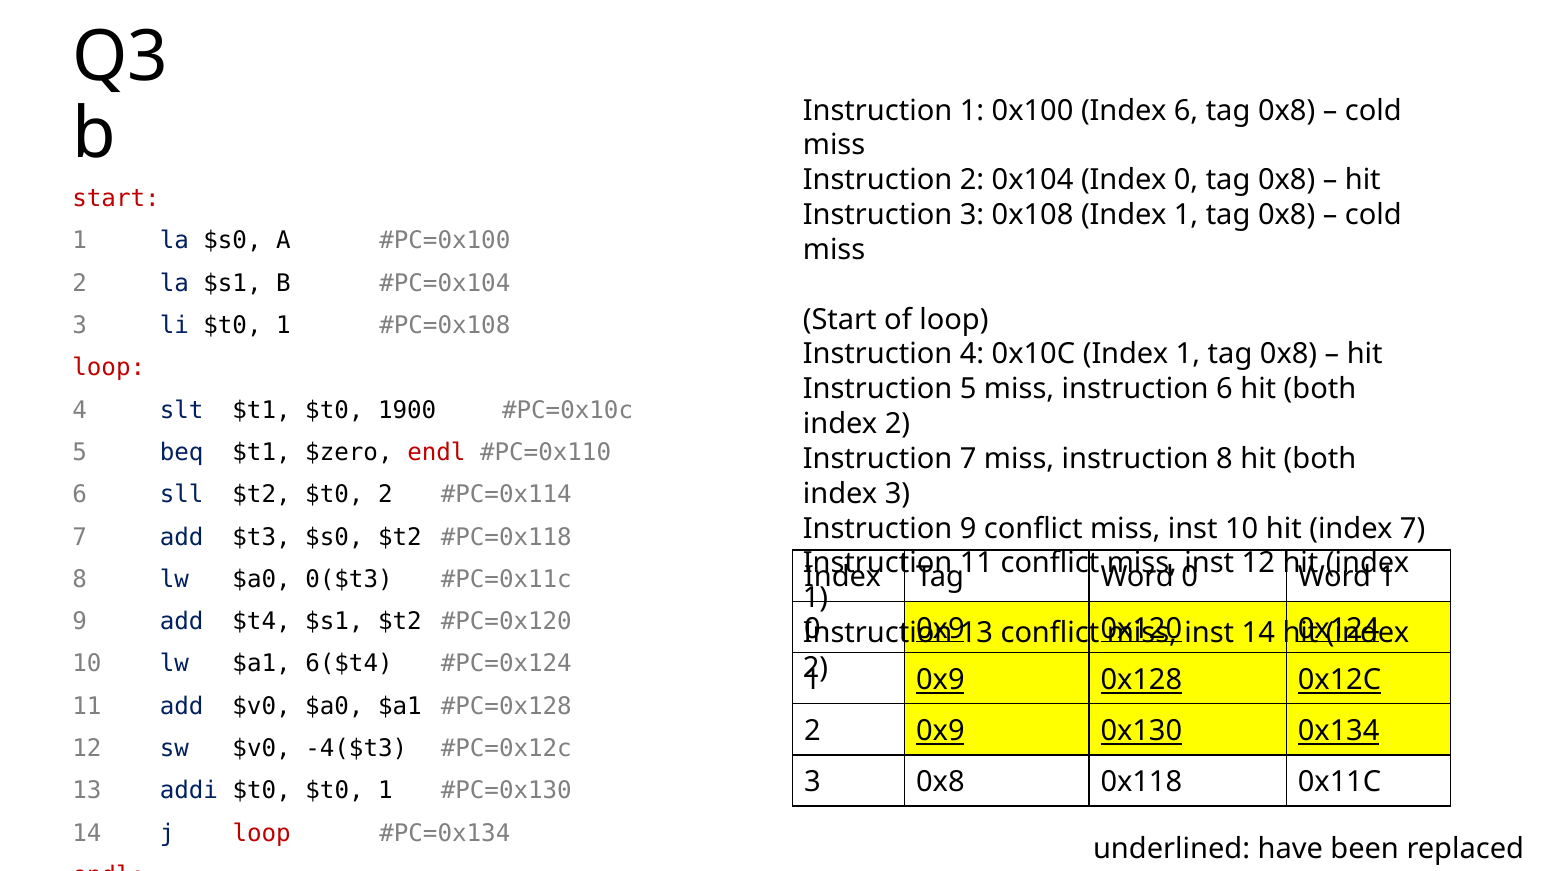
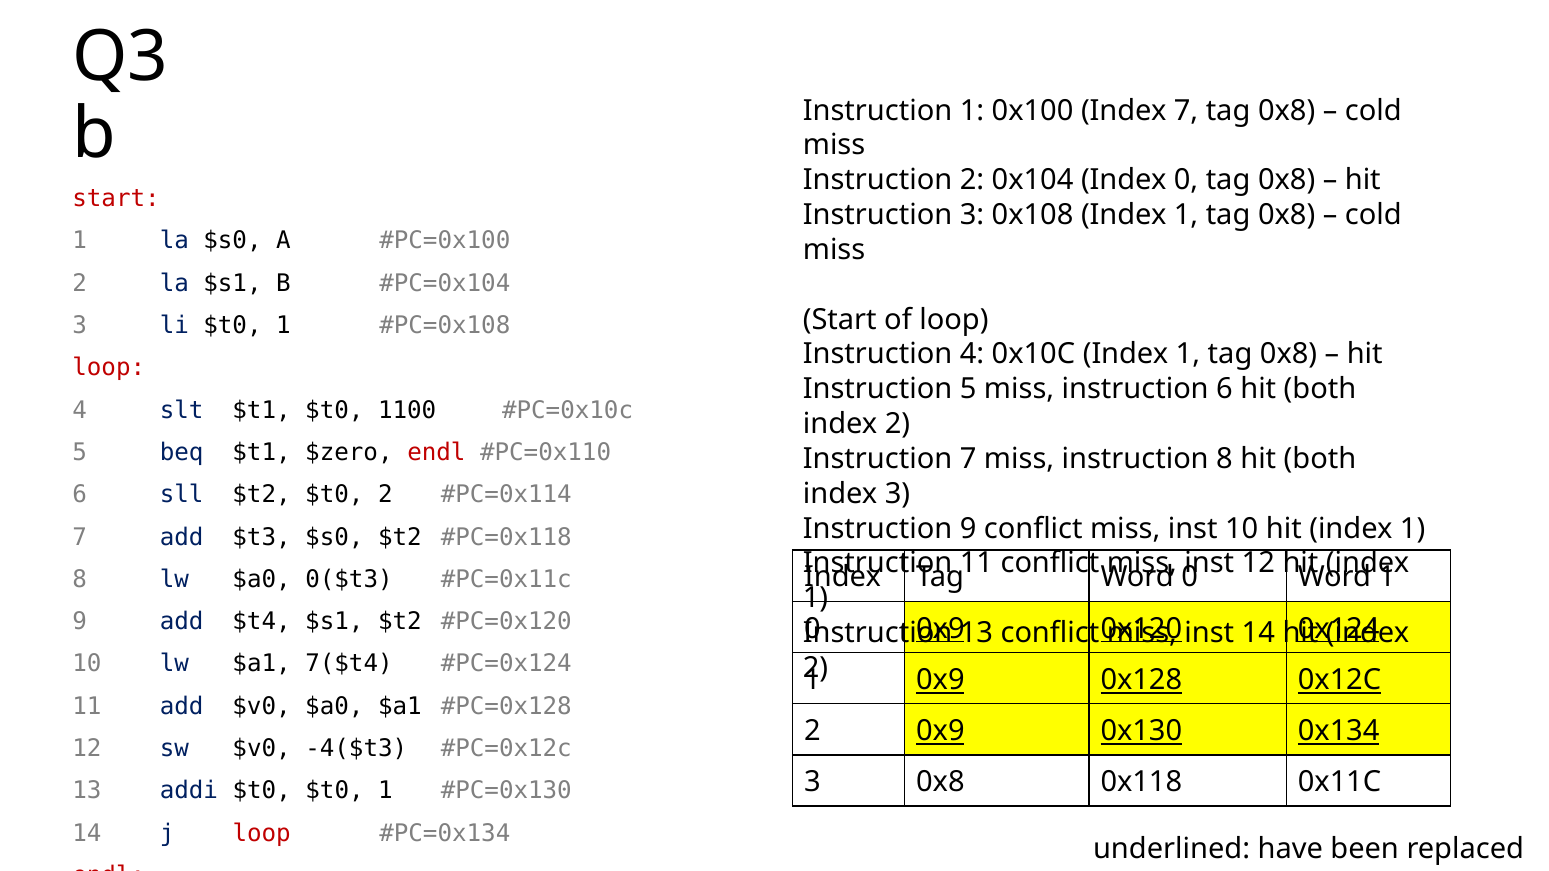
Index 6: 6 -> 7
1900: 1900 -> 1100
10 hit index 7: 7 -> 1
6($t4: 6($t4 -> 7($t4
